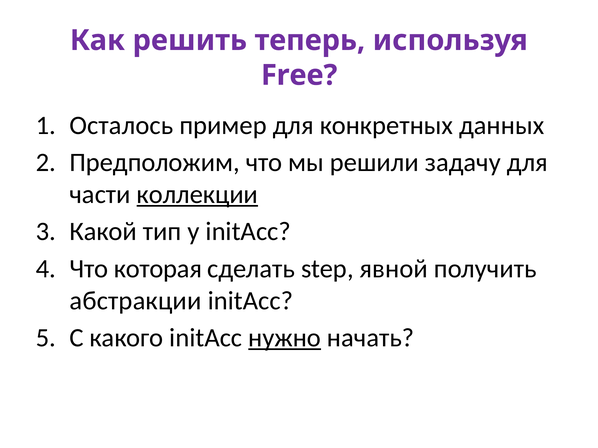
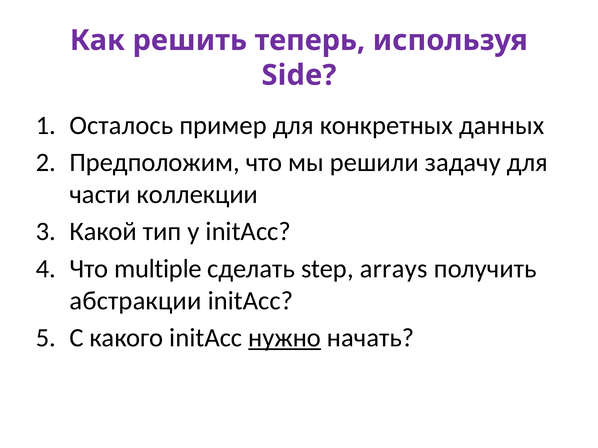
Free: Free -> Side
коллекции underline: present -> none
которая: которая -> multiple
явной: явной -> arrays
